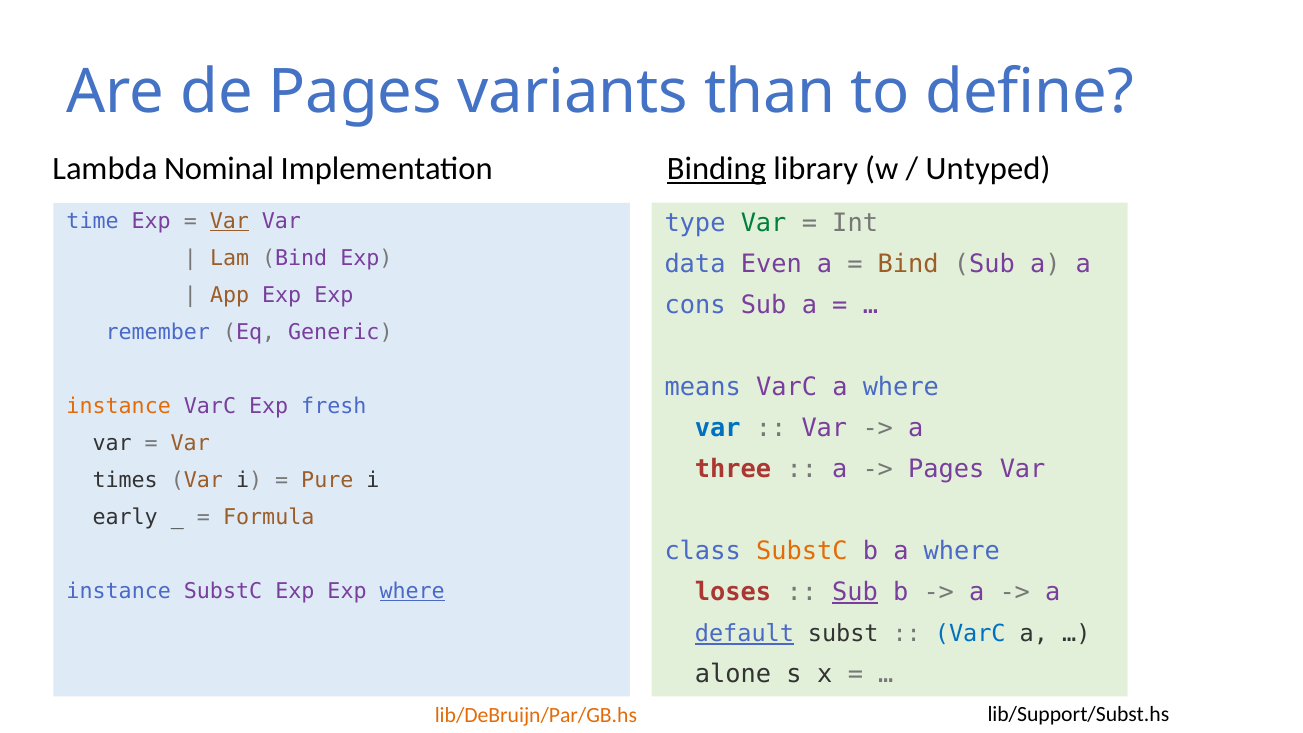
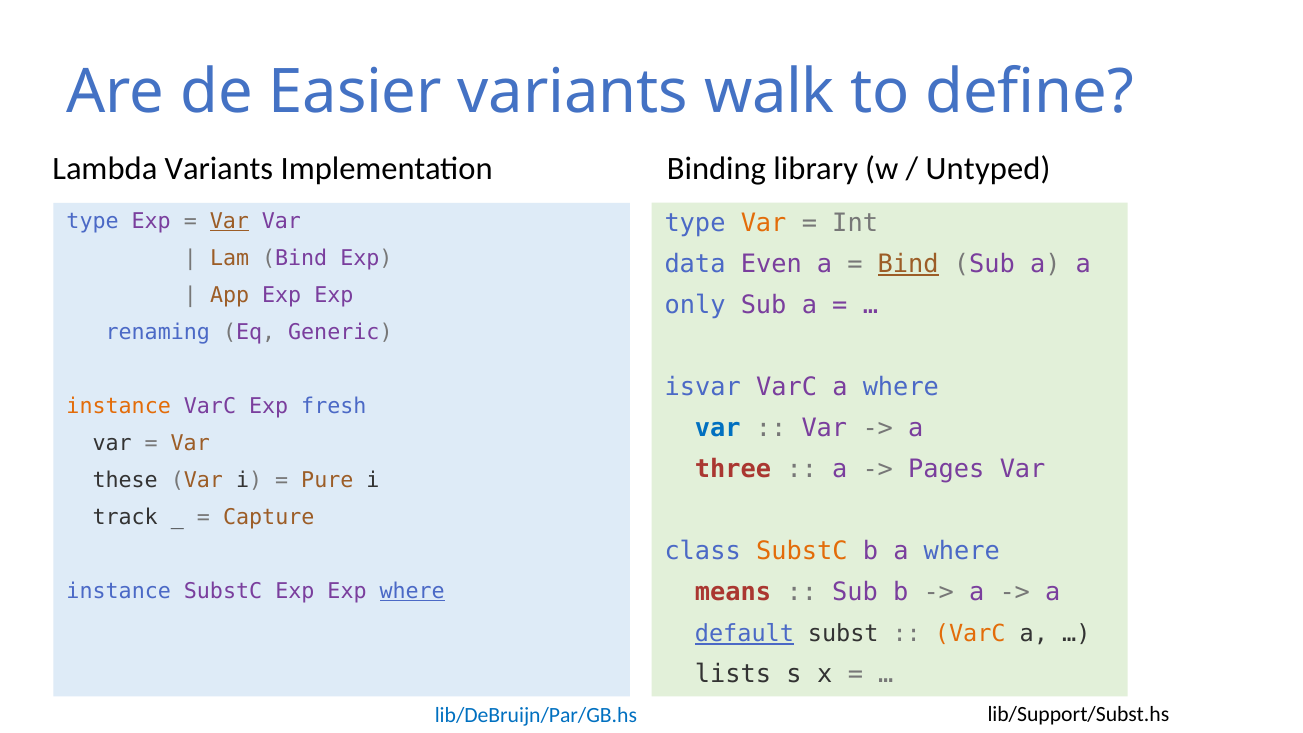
de Pages: Pages -> Easier
than: than -> walk
Lambda Nominal: Nominal -> Variants
Binding underline: present -> none
time at (93, 221): time -> type
Var at (764, 223) colour: green -> orange
Bind at (908, 264) underline: none -> present
cons: cons -> only
remember: remember -> renaming
means: means -> isvar
times: times -> these
early: early -> track
Formula: Formula -> Capture
loses: loses -> means
Sub at (855, 592) underline: present -> none
VarC at (970, 634) colour: blue -> orange
alone: alone -> lists
lib/DeBruijn/Par/GB.hs colour: orange -> blue
